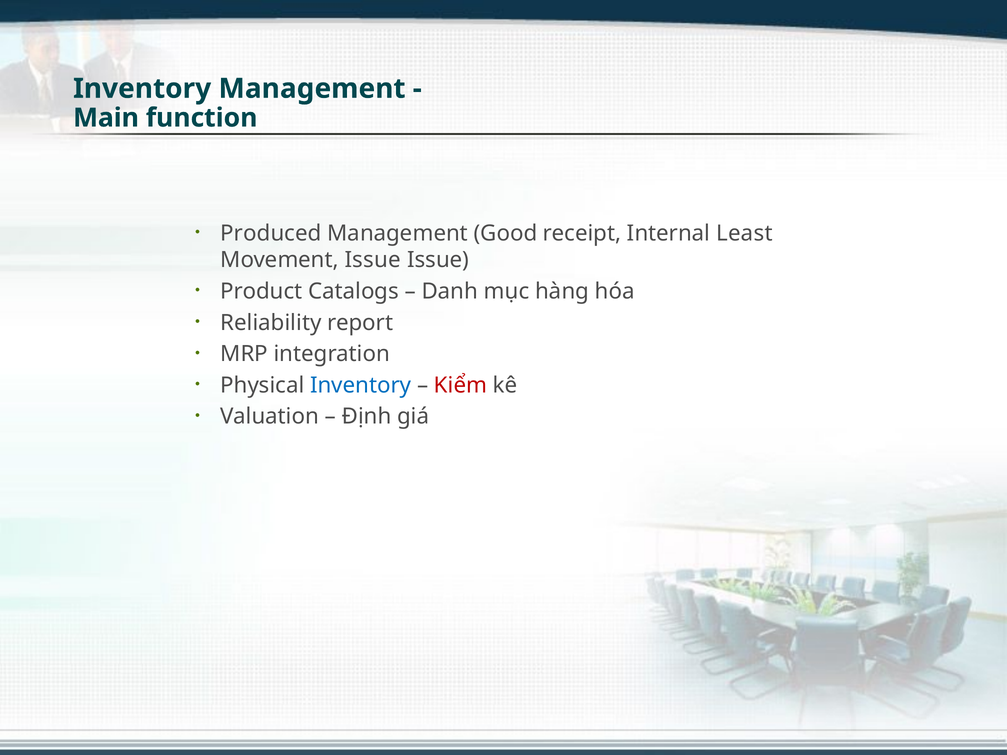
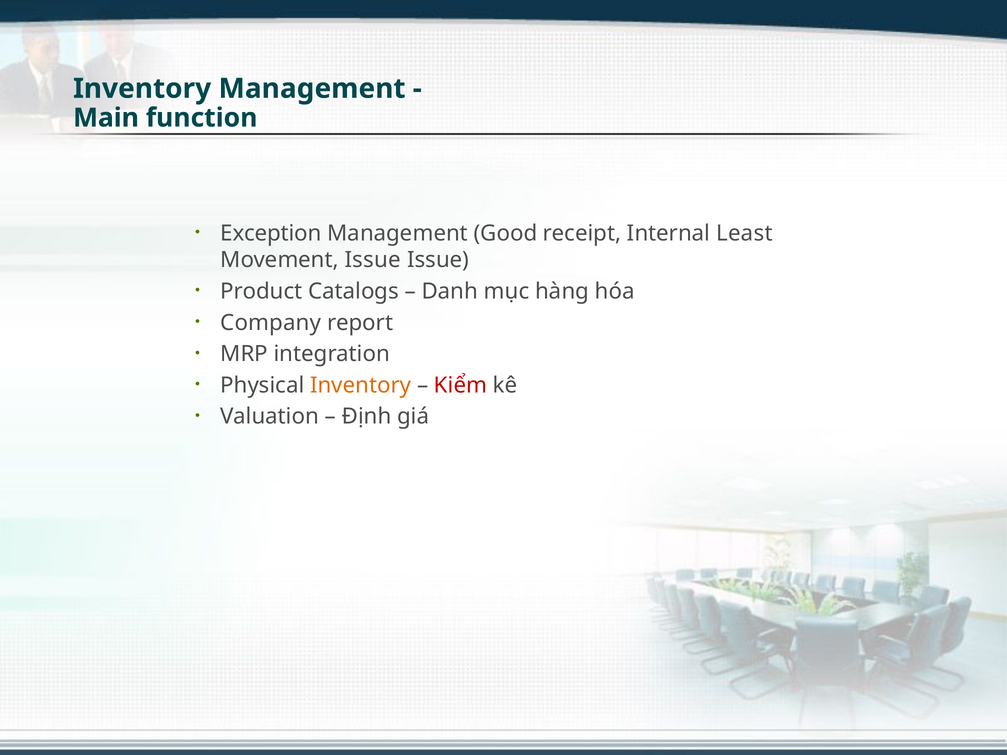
Produced: Produced -> Exception
Reliability: Reliability -> Company
Inventory at (361, 385) colour: blue -> orange
